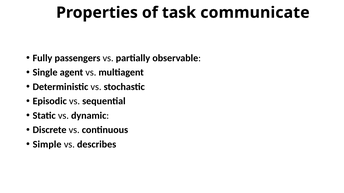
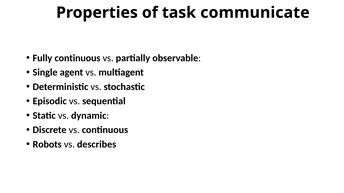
Fully passengers: passengers -> continuous
Simple: Simple -> Robots
